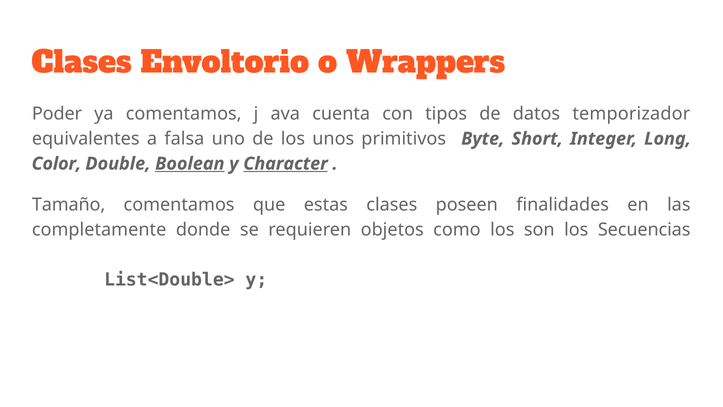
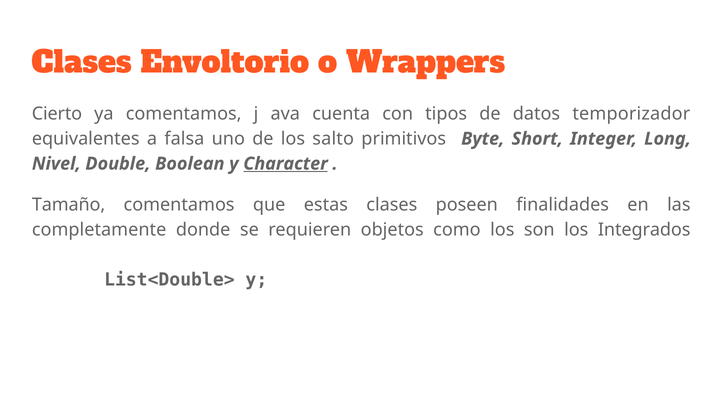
Poder: Poder -> Cierto
unos: unos -> salto
Color: Color -> Nivel
Boolean underline: present -> none
Secuencias: Secuencias -> Integrados
